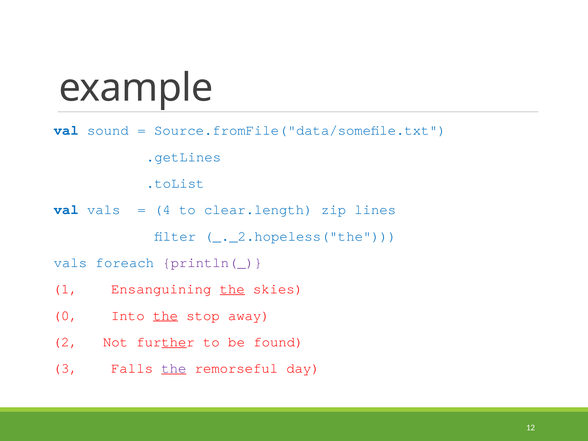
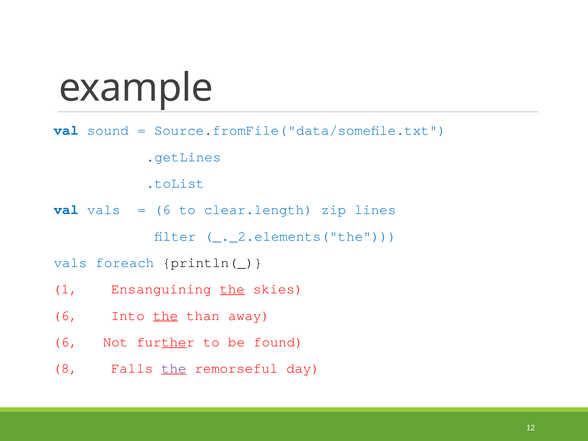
4 at (162, 210): 4 -> 6
_._2.hopeless("the: _._2.hopeless("the -> _._2.elements("the
println(_ colour: purple -> black
0 at (65, 315): 0 -> 6
stop: stop -> than
2 at (65, 342): 2 -> 6
3: 3 -> 8
